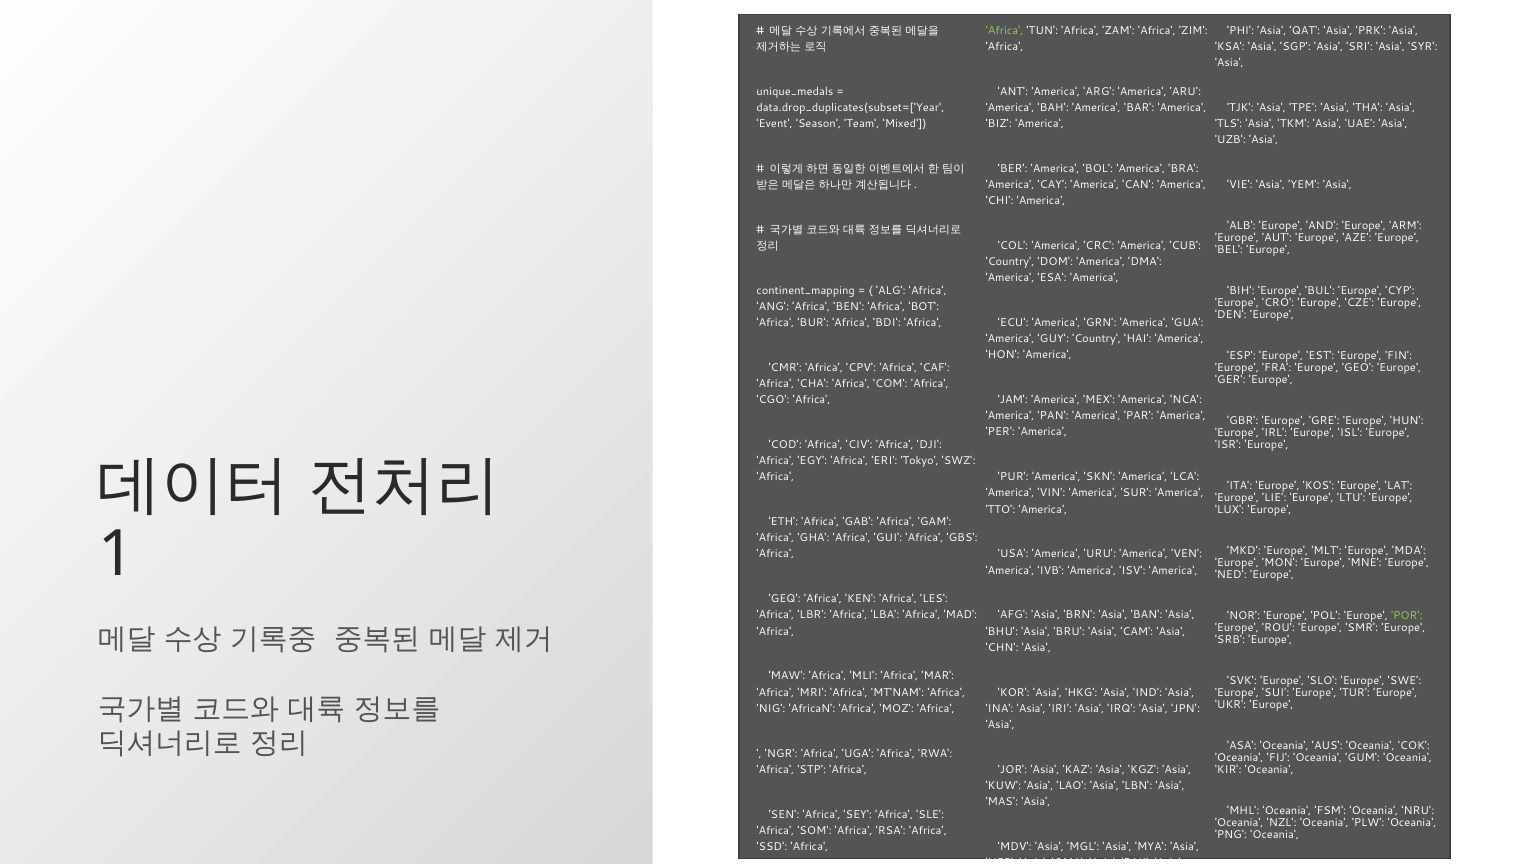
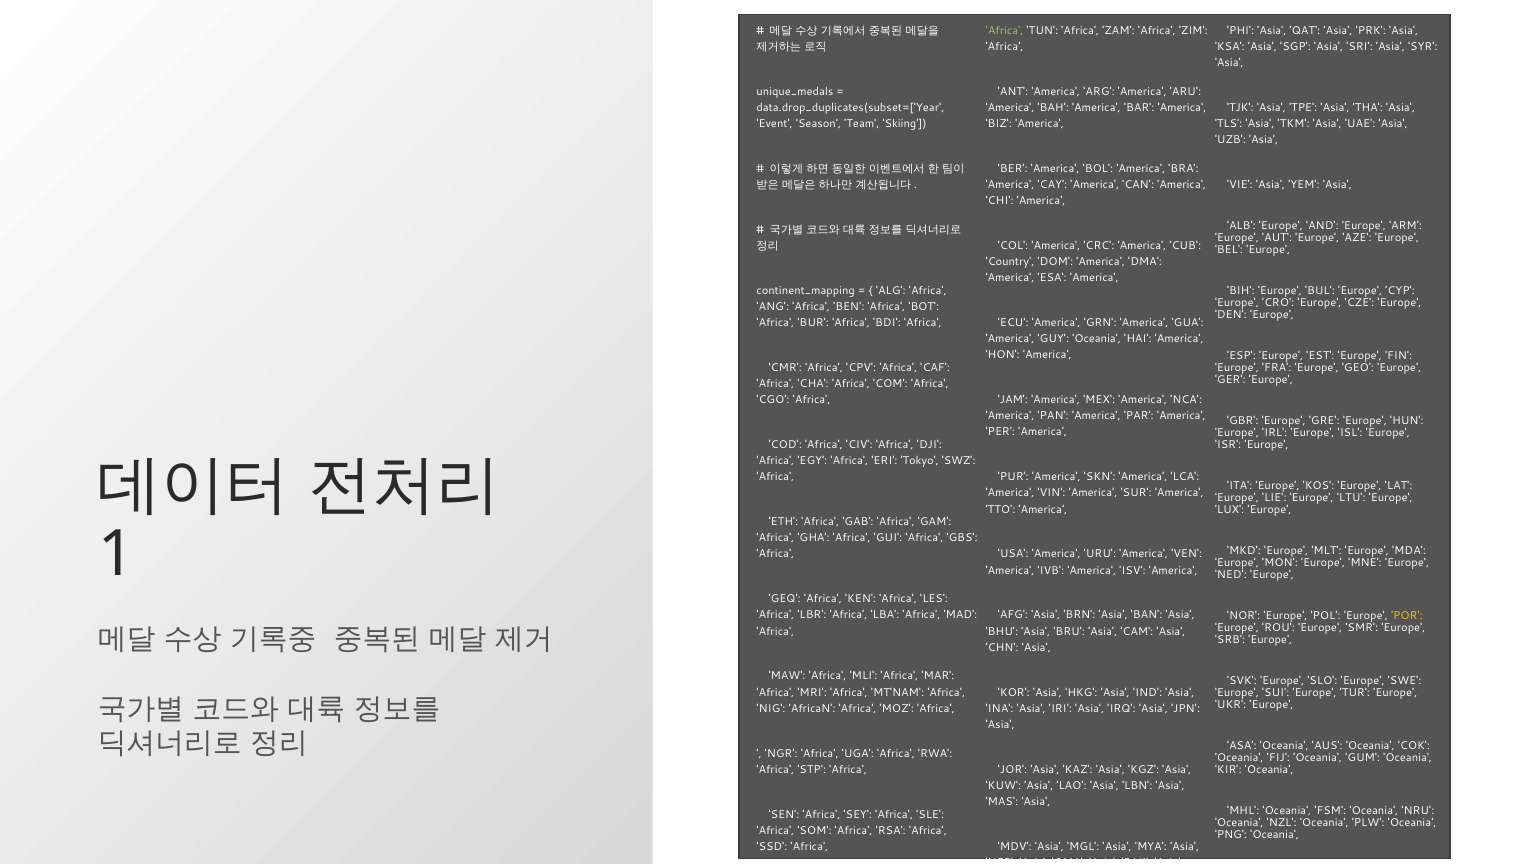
Mixed: Mixed -> Skiing
GUY Country: Country -> Oceania
POR colour: light green -> yellow
